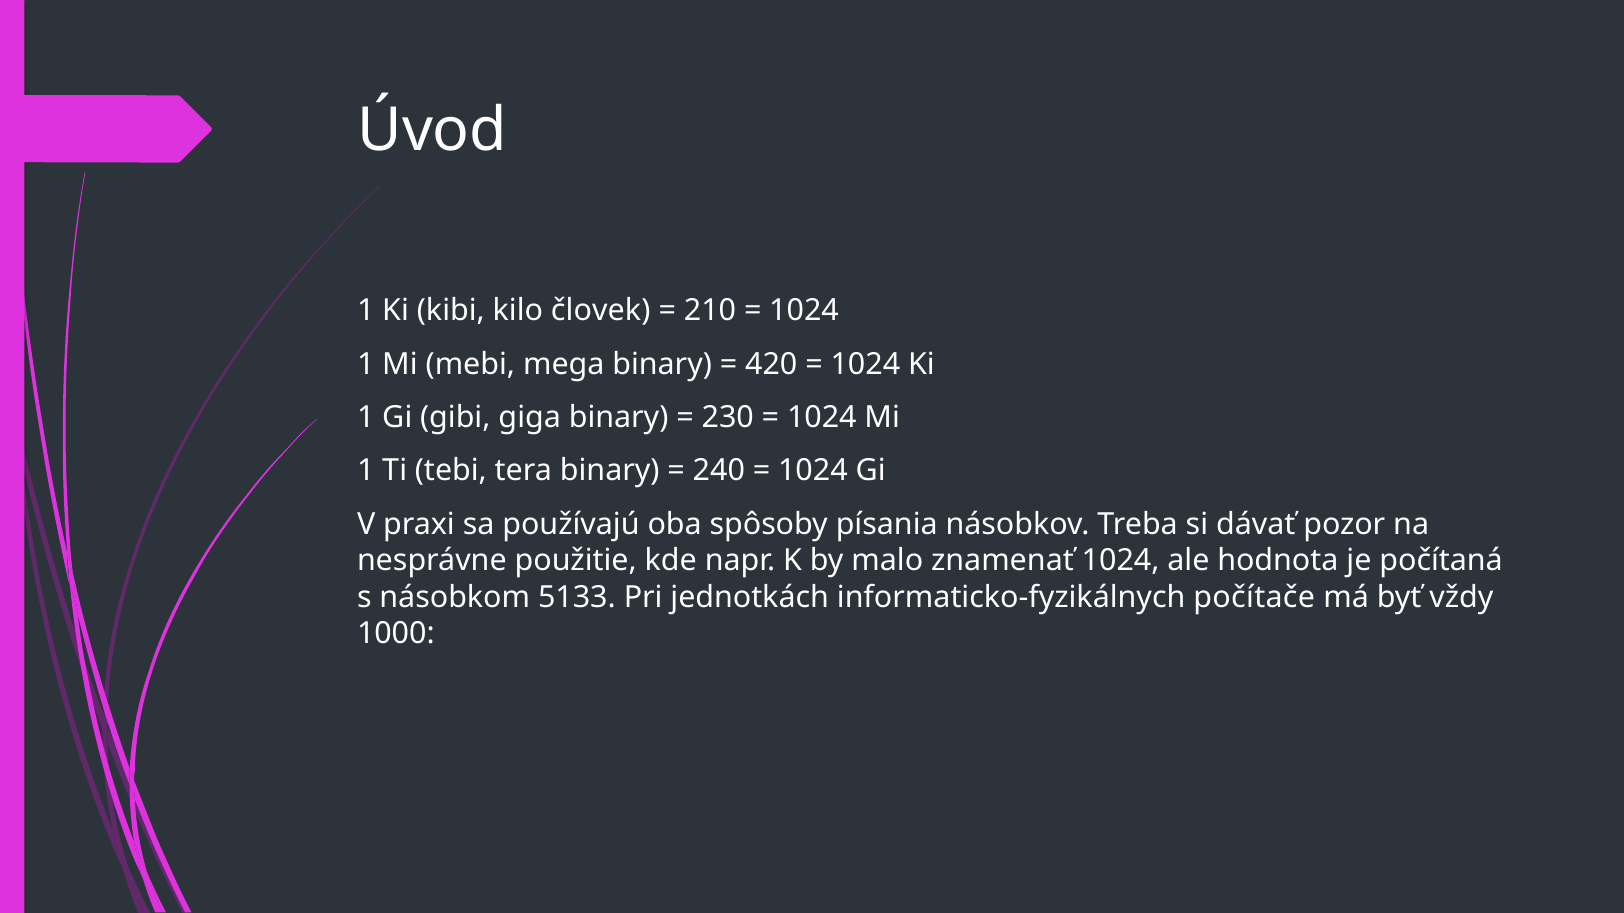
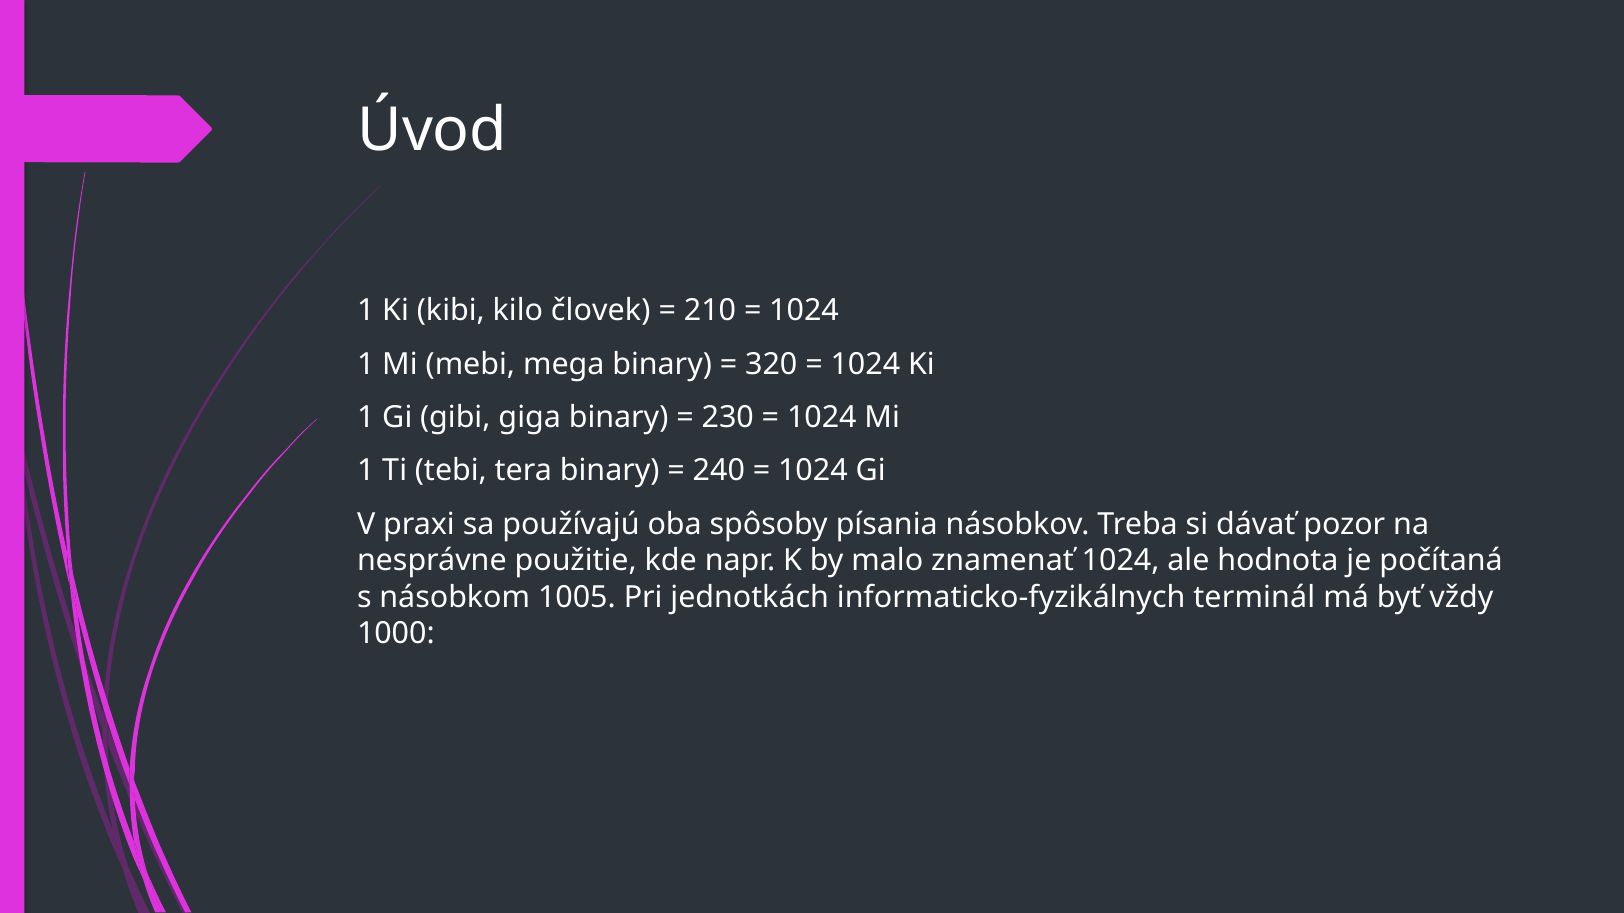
420: 420 -> 320
5133: 5133 -> 1005
počítače: počítače -> terminál
